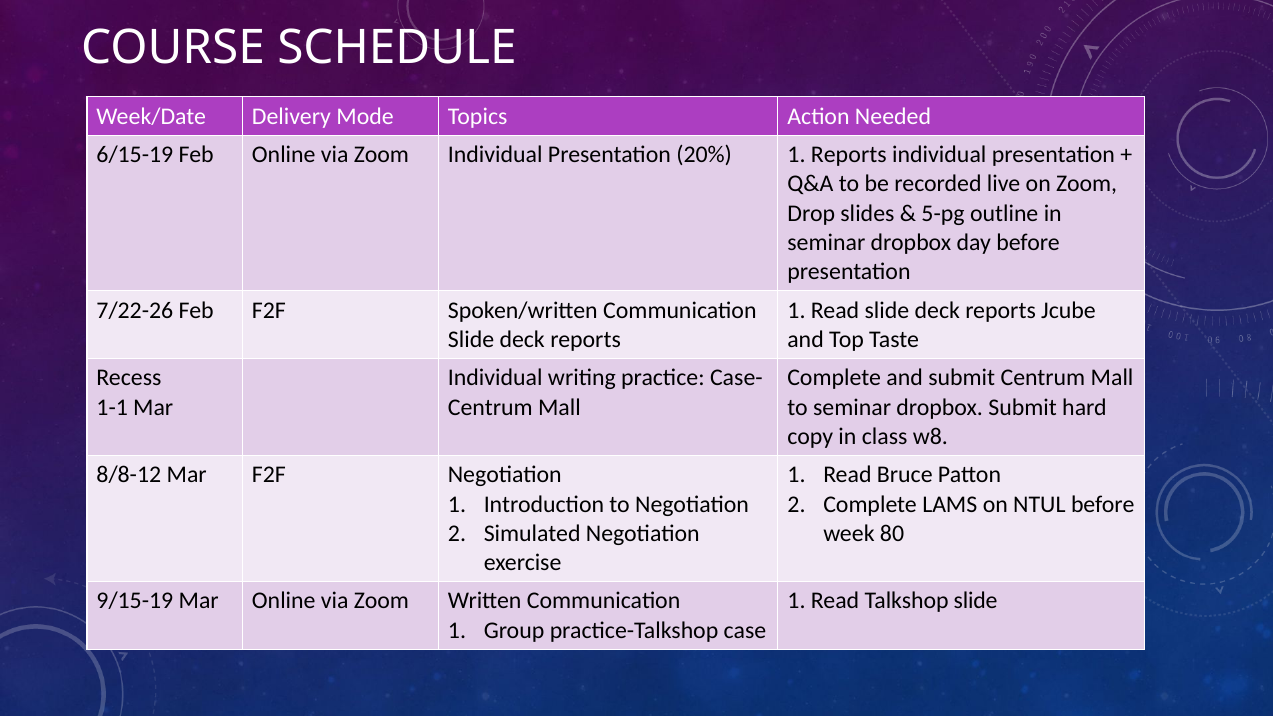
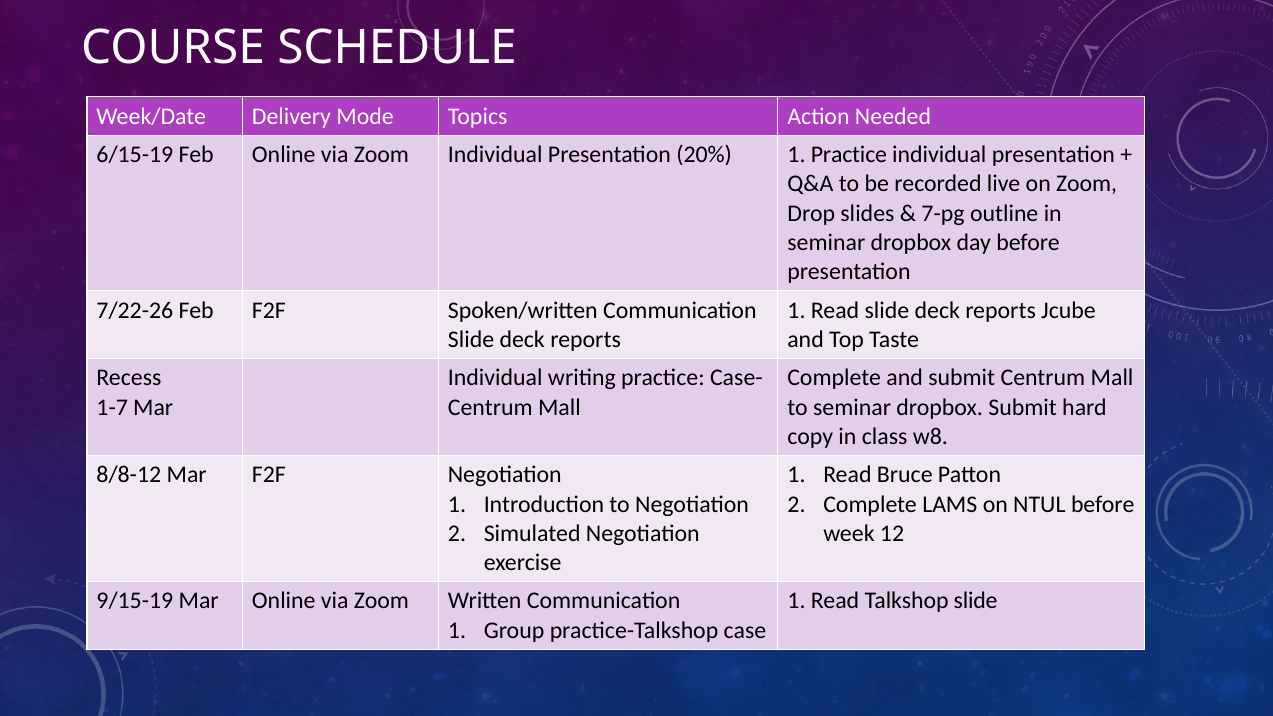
1 Reports: Reports -> Practice
5-pg: 5-pg -> 7-pg
1-1: 1-1 -> 1-7
80: 80 -> 12
